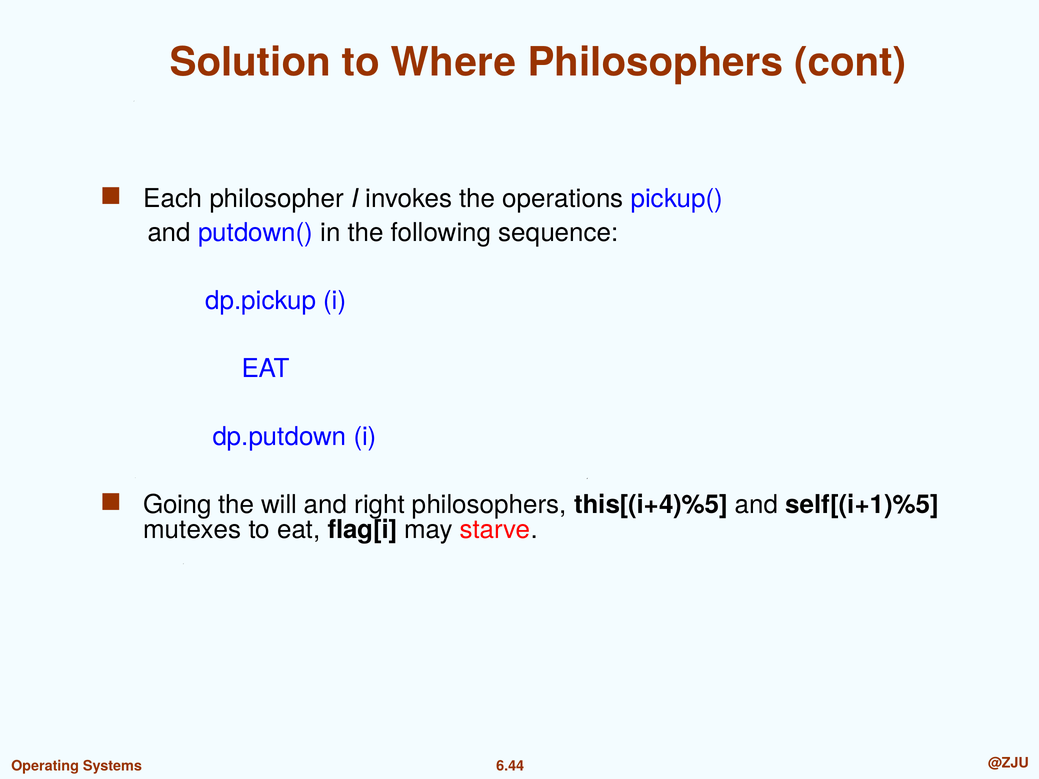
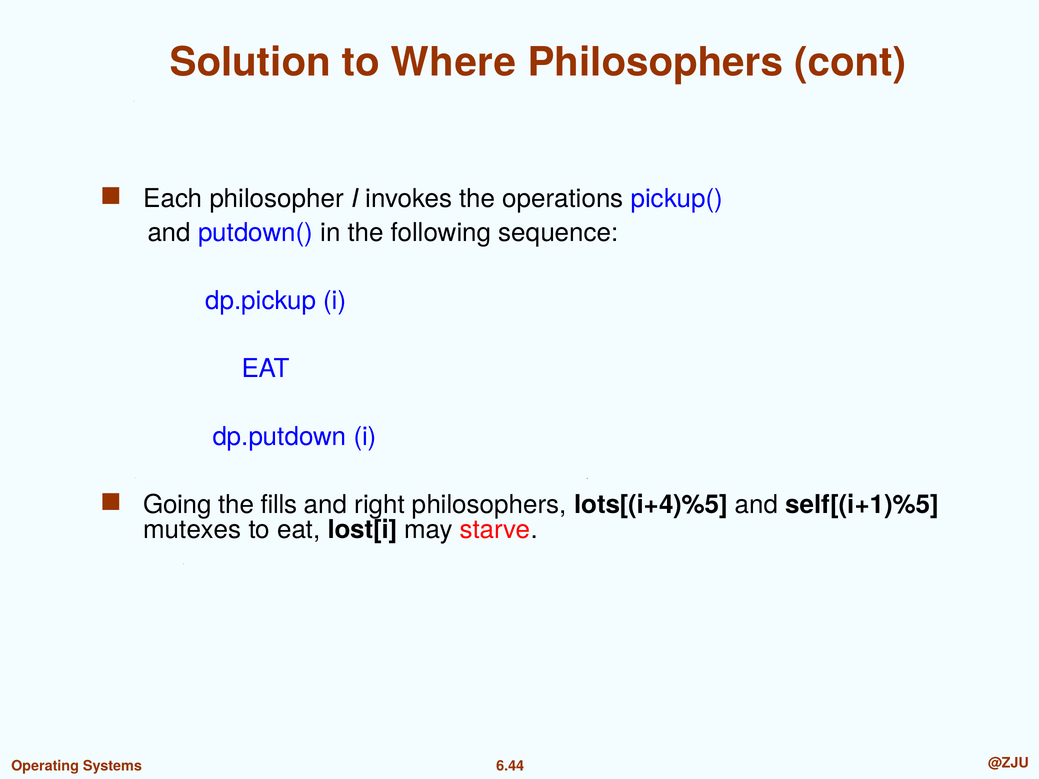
will: will -> fills
this[(i+4)%5: this[(i+4)%5 -> lots[(i+4)%5
flag[i: flag[i -> lost[i
